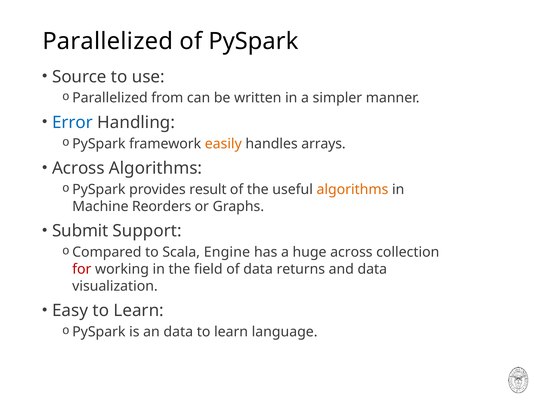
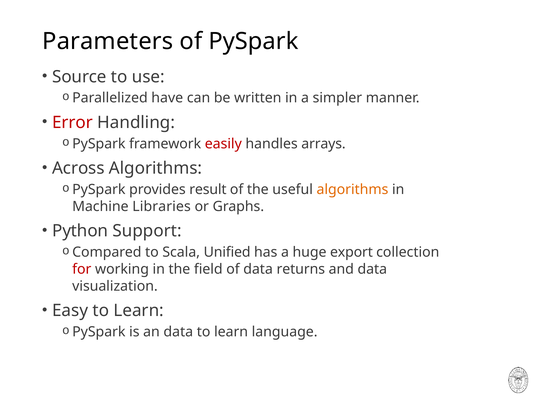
Parallelized at (108, 41): Parallelized -> Parameters
from: from -> have
Error colour: blue -> red
easily colour: orange -> red
Reorders: Reorders -> Libraries
Submit: Submit -> Python
Engine: Engine -> Unified
huge across: across -> export
